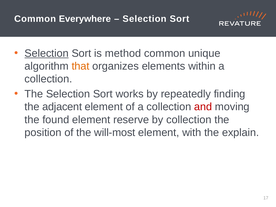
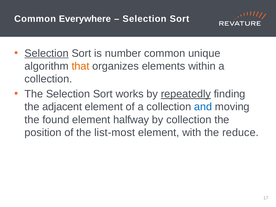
method: method -> number
repeatedly underline: none -> present
and colour: red -> blue
reserve: reserve -> halfway
will-most: will-most -> list-most
explain: explain -> reduce
